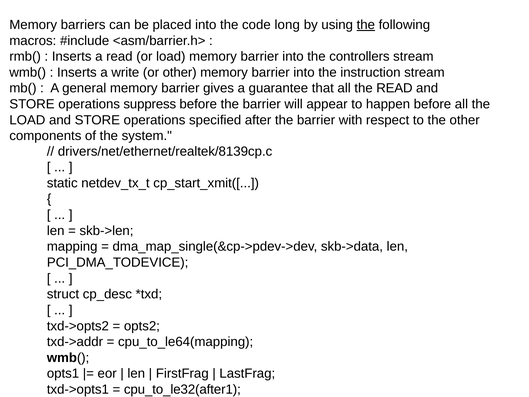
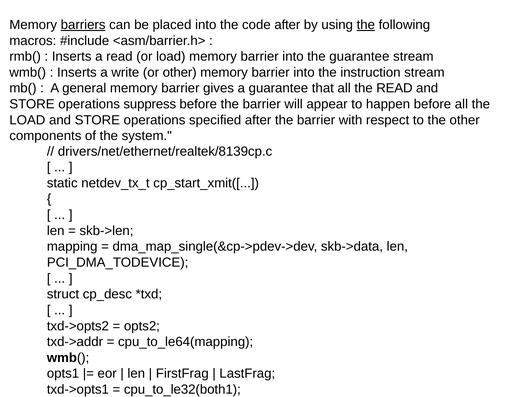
barriers underline: none -> present
code long: long -> after
the controllers: controllers -> guarantee
cpu_to_le32(after1: cpu_to_le32(after1 -> cpu_to_le32(both1
